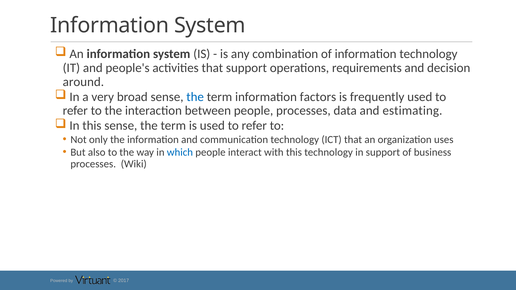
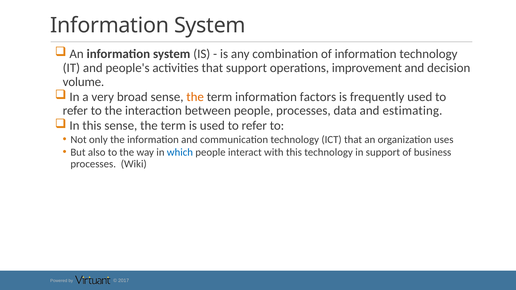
requirements: requirements -> improvement
around: around -> volume
the at (195, 97) colour: blue -> orange
